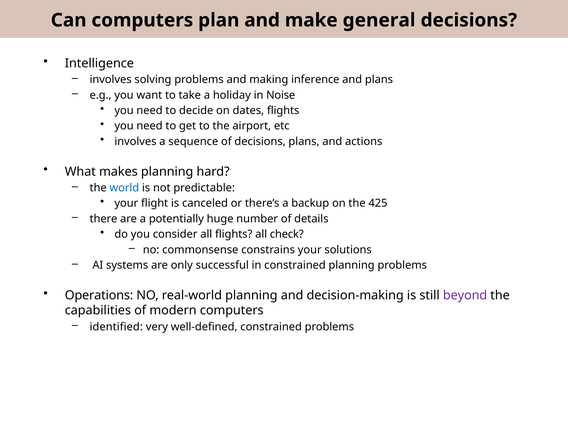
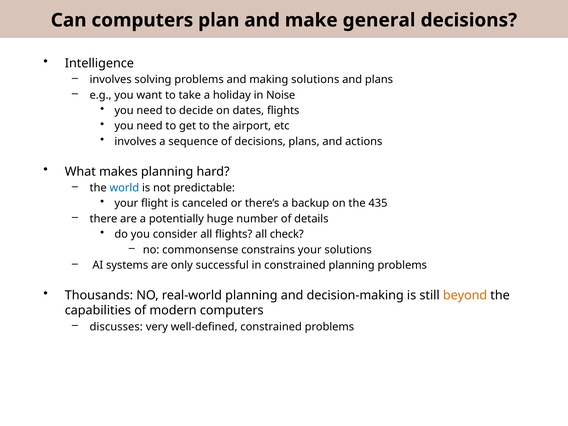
making inference: inference -> solutions
425: 425 -> 435
Operations: Operations -> Thousands
beyond colour: purple -> orange
identified: identified -> discusses
